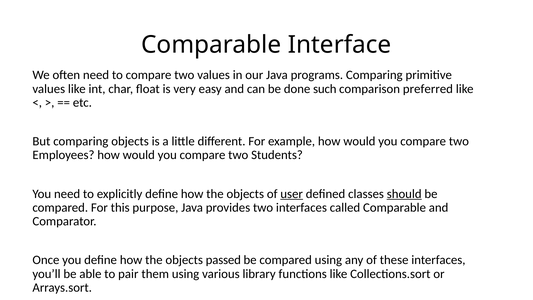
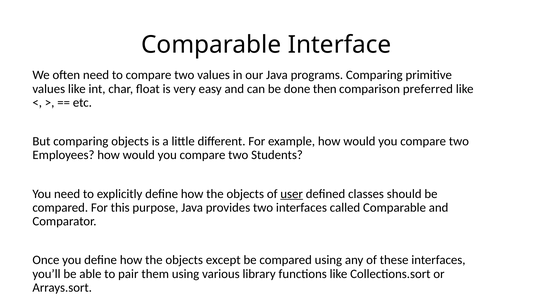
such: such -> then
should underline: present -> none
passed: passed -> except
